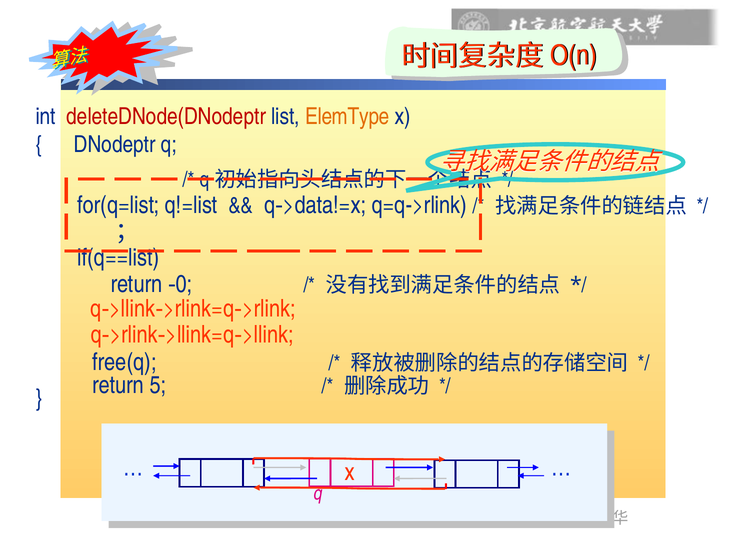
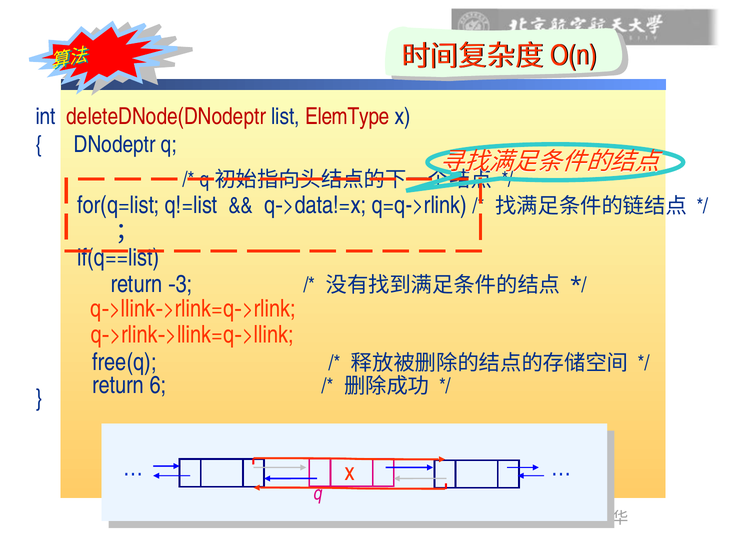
ElemType colour: orange -> red
0: 0 -> 3
5: 5 -> 6
